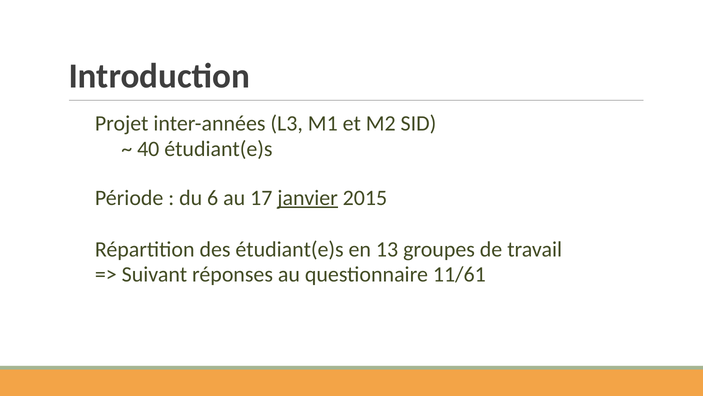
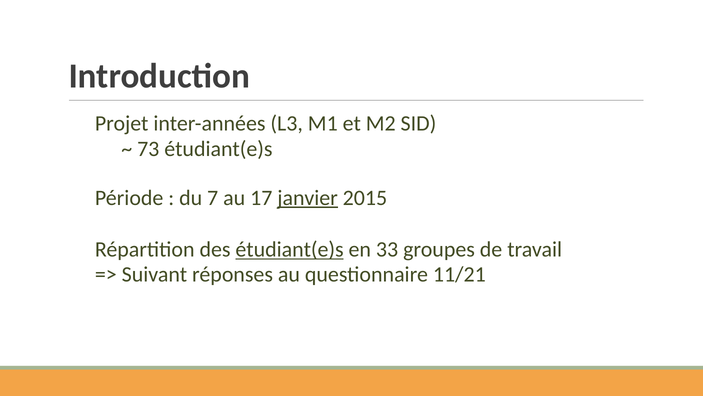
40: 40 -> 73
6: 6 -> 7
étudiant(e)s at (290, 249) underline: none -> present
13: 13 -> 33
11/61: 11/61 -> 11/21
